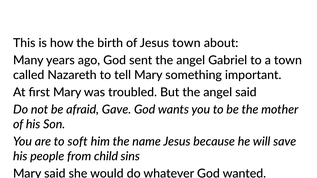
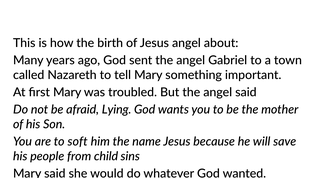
Jesus town: town -> angel
Gave: Gave -> Lying
